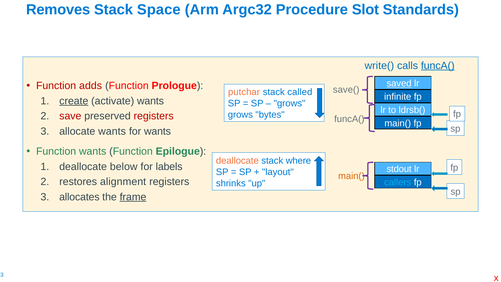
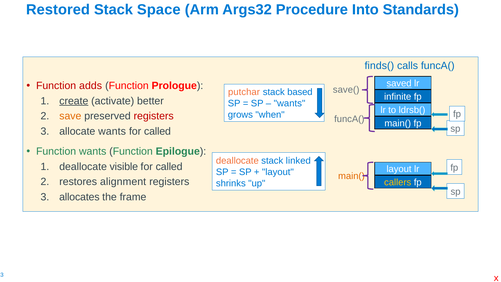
Removes: Removes -> Restored
Argc32: Argc32 -> Args32
Slot: Slot -> Into
write(: write( -> finds(
funcA( at (438, 66) underline: present -> none
called: called -> based
activate wants: wants -> better
grows at (290, 103): grows -> wants
bytes: bytes -> when
save colour: red -> orange
wants at (157, 131): wants -> called
where: where -> linked
below: below -> visible
labels at (169, 167): labels -> called
stdout at (399, 169): stdout -> layout
callers colour: light blue -> yellow
frame underline: present -> none
